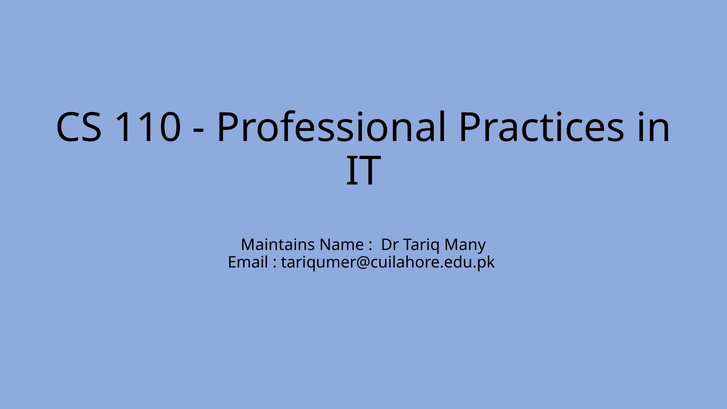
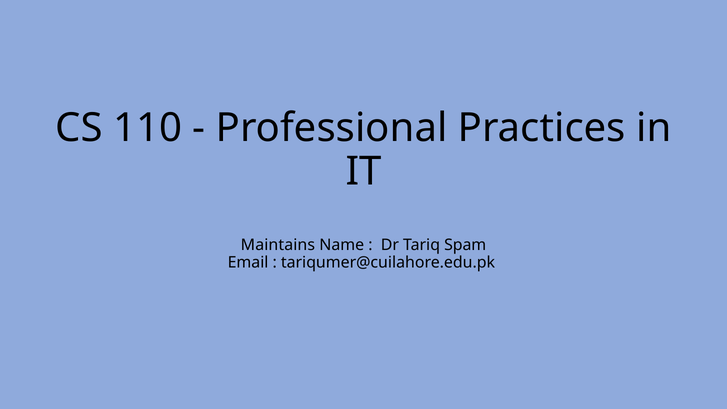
Many: Many -> Spam
